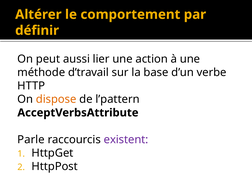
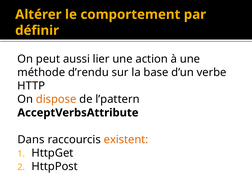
d’travail: d’travail -> d’rendu
Parle: Parle -> Dans
existent colour: purple -> orange
